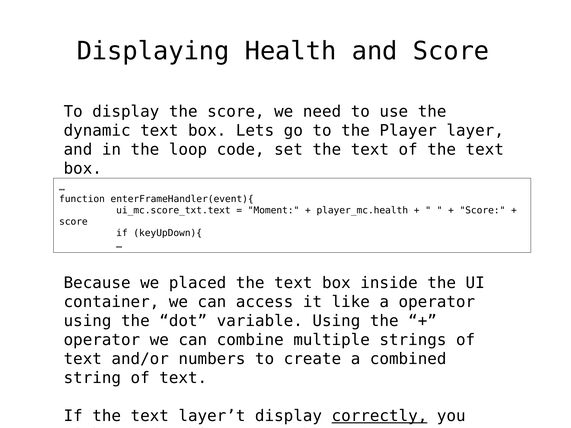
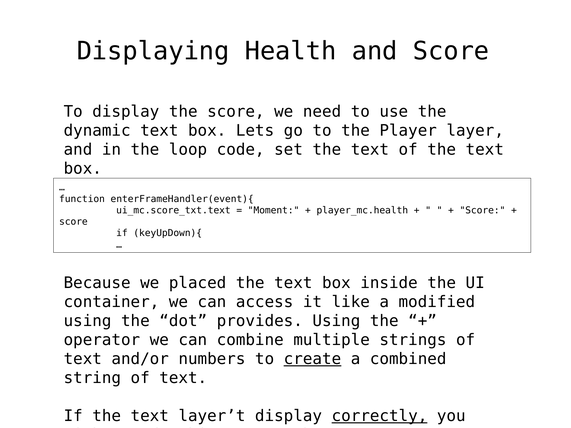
a operator: operator -> modified
variable: variable -> provides
create underline: none -> present
